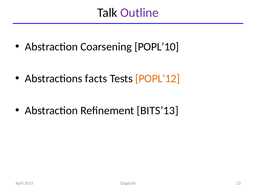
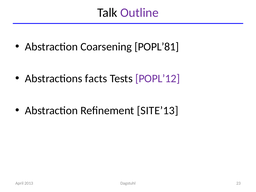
POPL’10: POPL’10 -> POPL’81
POPL’12 colour: orange -> purple
BITS’13: BITS’13 -> SITE’13
